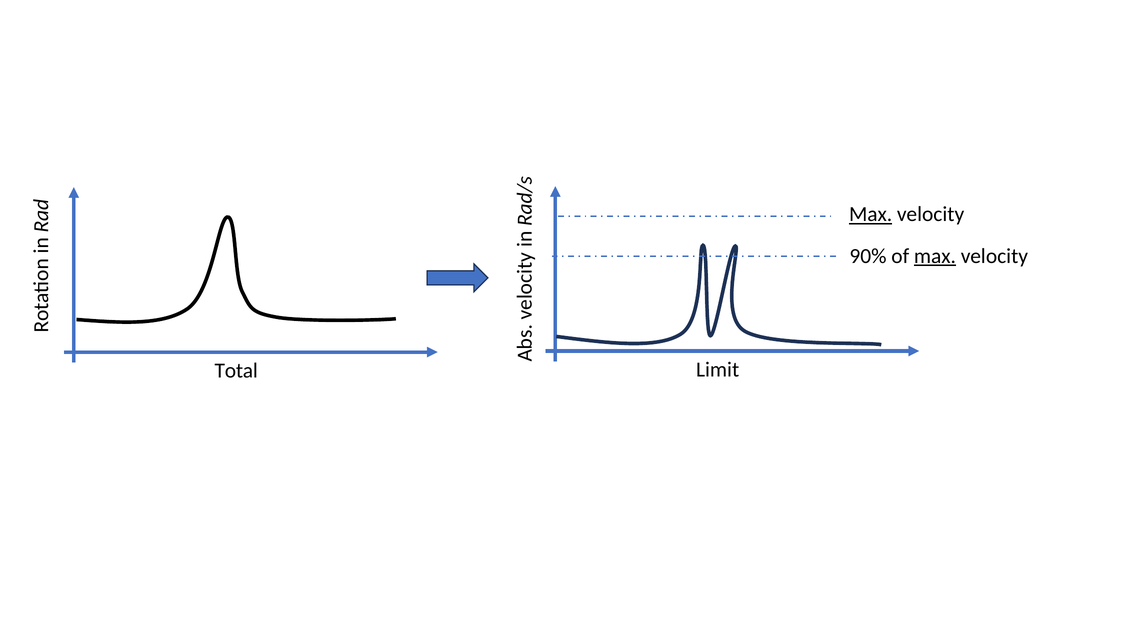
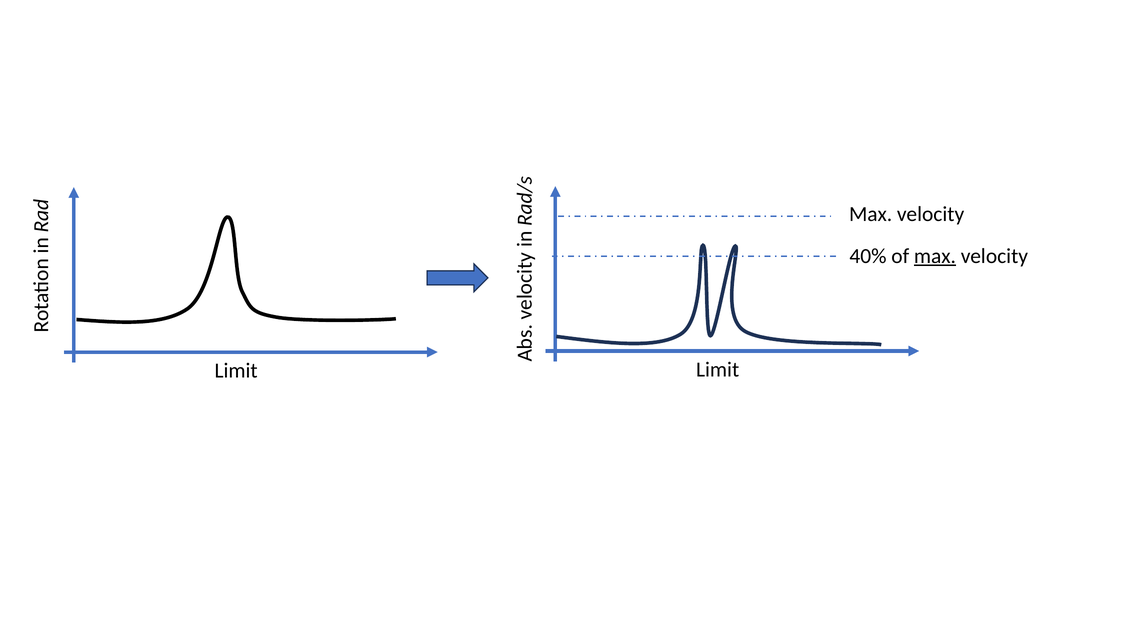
Max at (871, 214) underline: present -> none
90%: 90% -> 40%
Total at (236, 371): Total -> Limit
